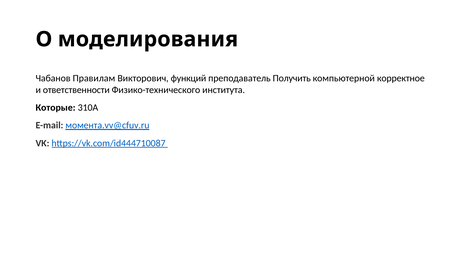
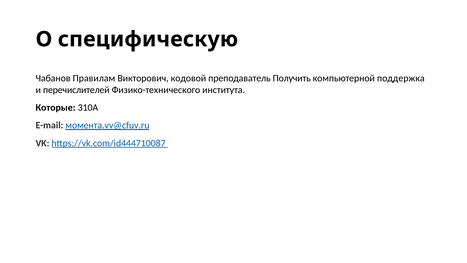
моделирования: моделирования -> специфическую
функций: функций -> кодовой
корректное: корректное -> поддержка
ответственности: ответственности -> перечислителей
